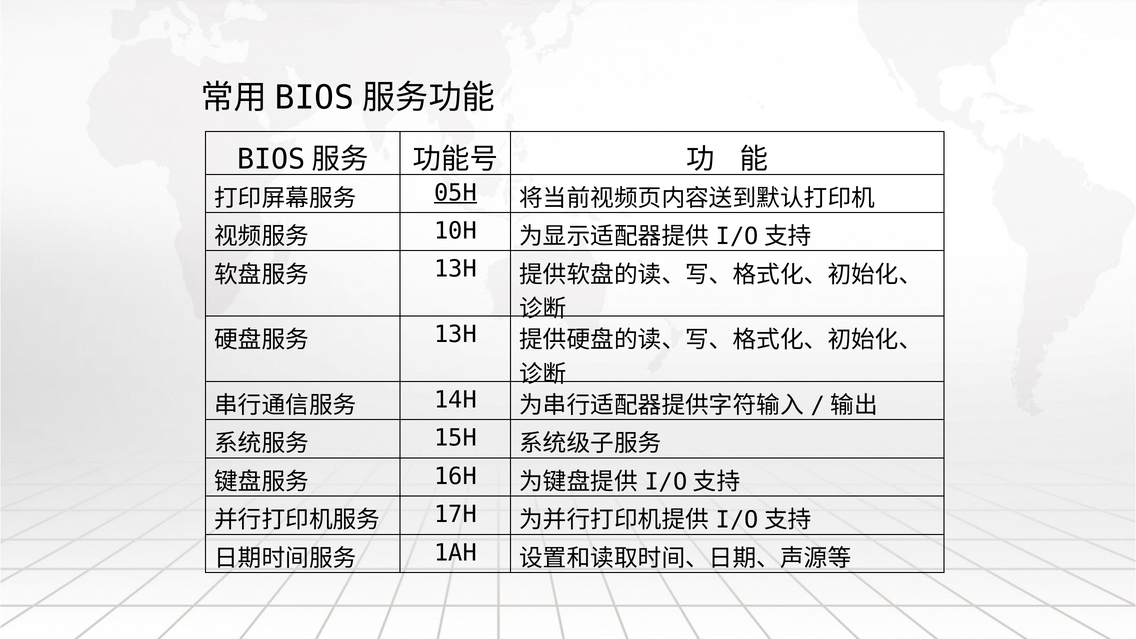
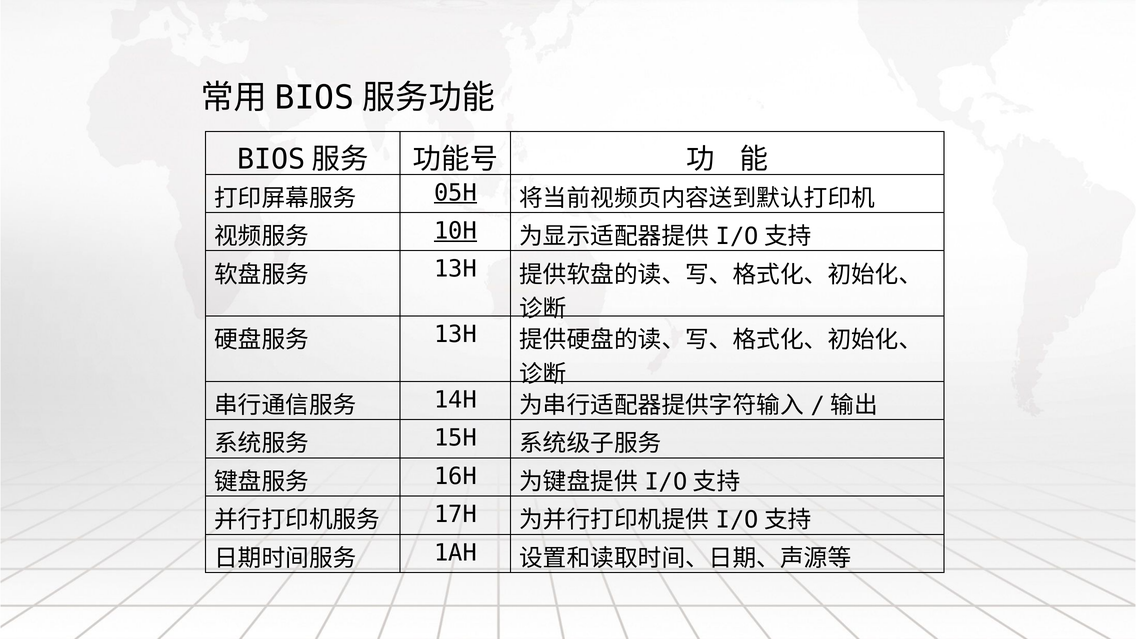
10H underline: none -> present
